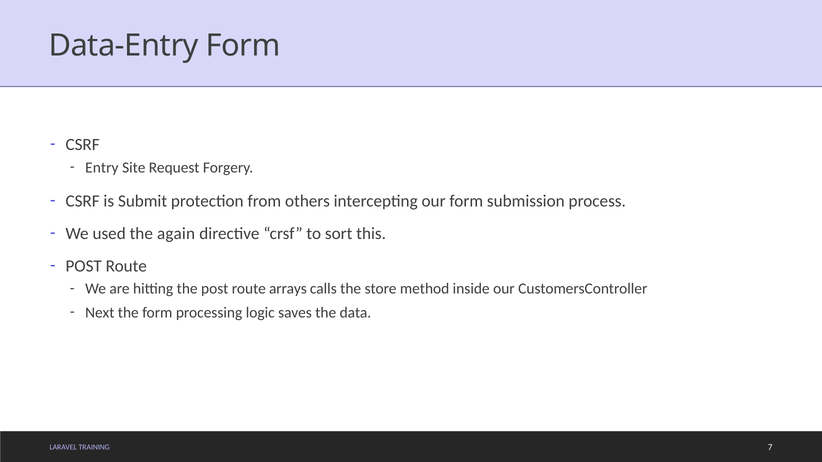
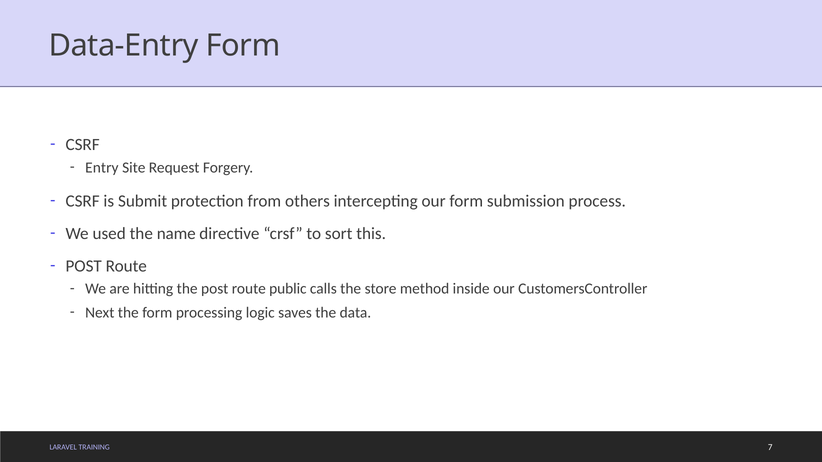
again: again -> name
arrays: arrays -> public
